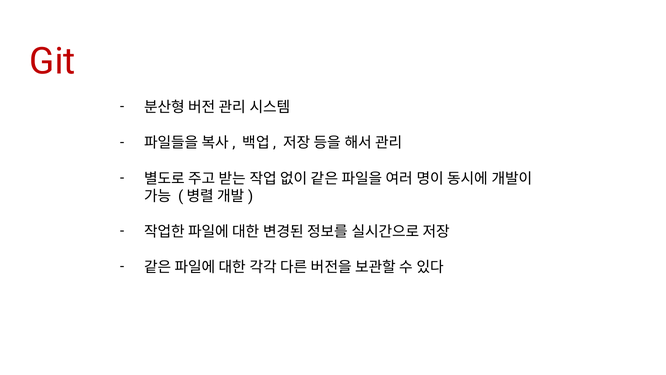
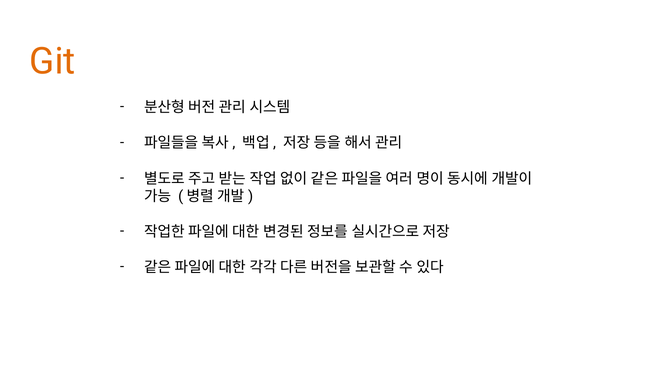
Git colour: red -> orange
